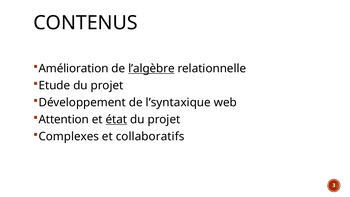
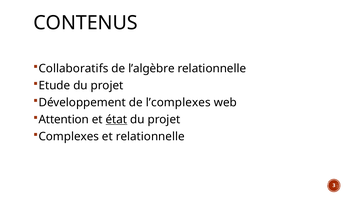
Amélioration: Amélioration -> Collaboratifs
l’algèbre underline: present -> none
l’syntaxique: l’syntaxique -> l’complexes
et collaboratifs: collaboratifs -> relationnelle
